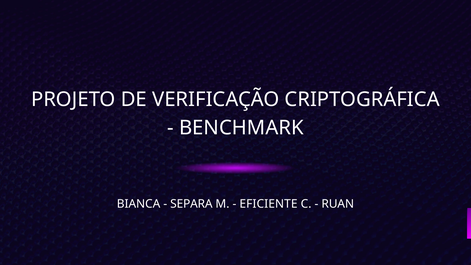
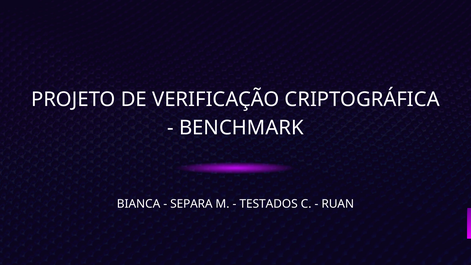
EFICIENTE: EFICIENTE -> TESTADOS
